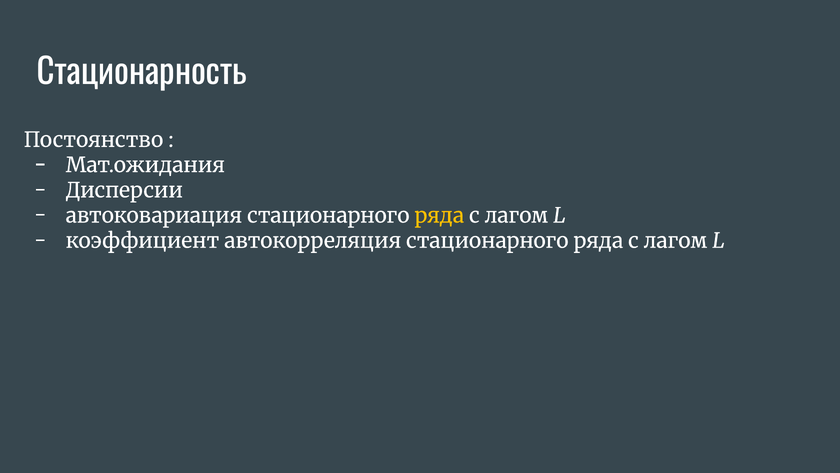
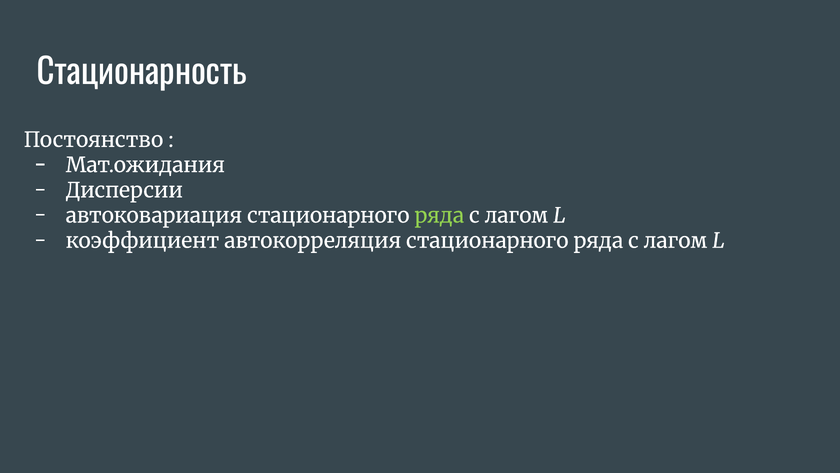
ряда at (439, 215) colour: yellow -> light green
